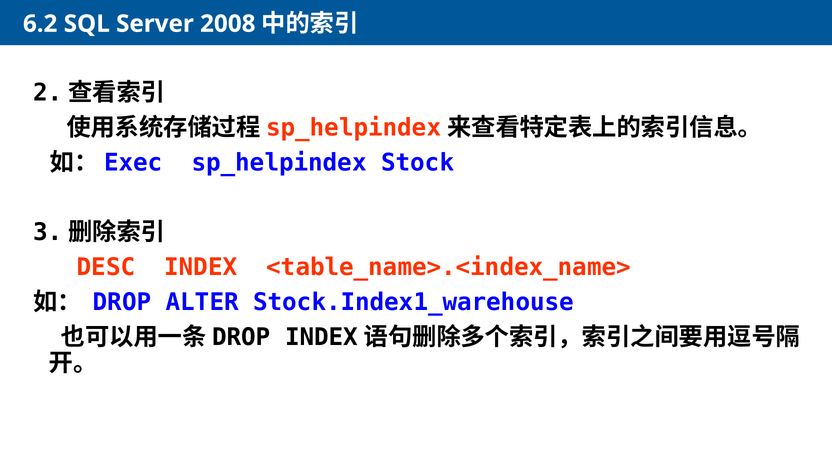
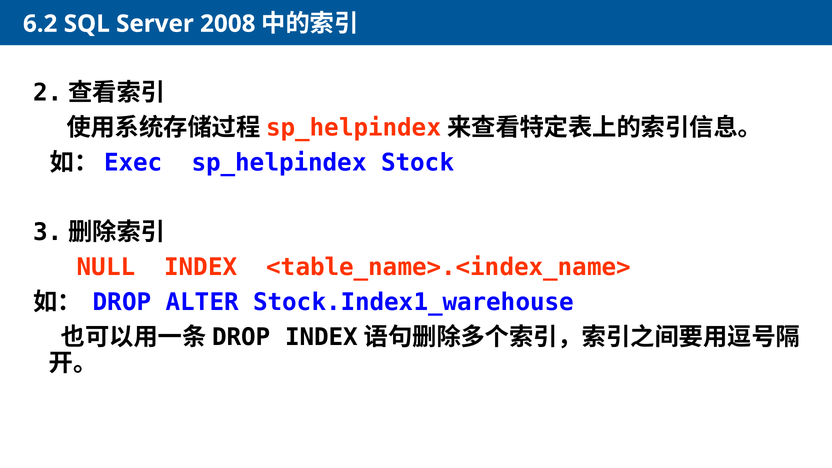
DESC: DESC -> NULL
